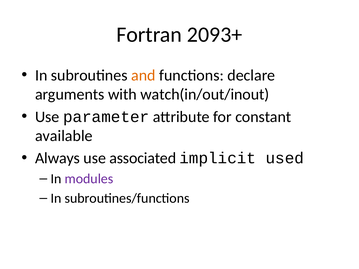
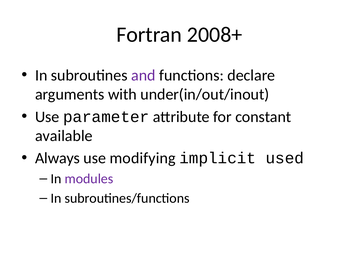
2093+: 2093+ -> 2008+
and colour: orange -> purple
watch(in/out/inout: watch(in/out/inout -> under(in/out/inout
associated: associated -> modifying
